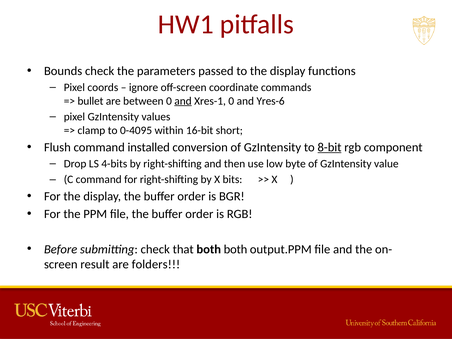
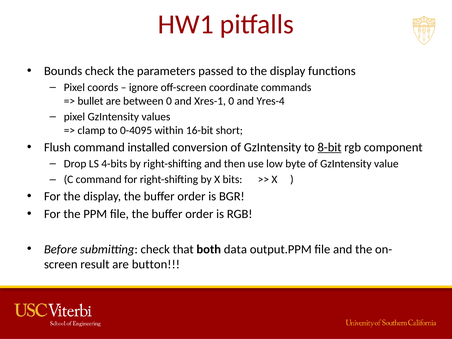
and at (183, 101) underline: present -> none
Yres-6: Yres-6 -> Yres-4
both both: both -> data
folders: folders -> button
